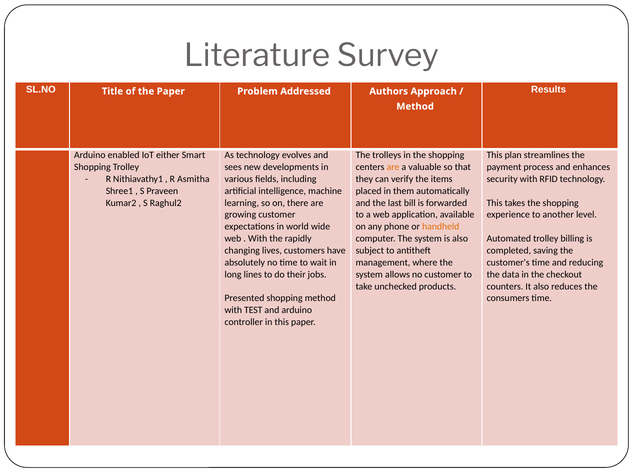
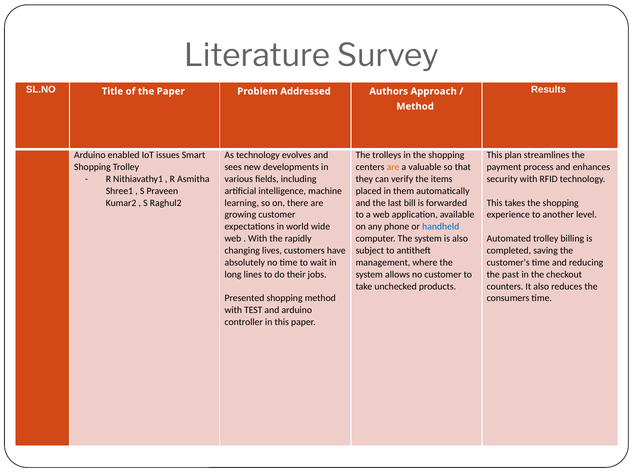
either: either -> issues
handheld colour: orange -> blue
data: data -> past
